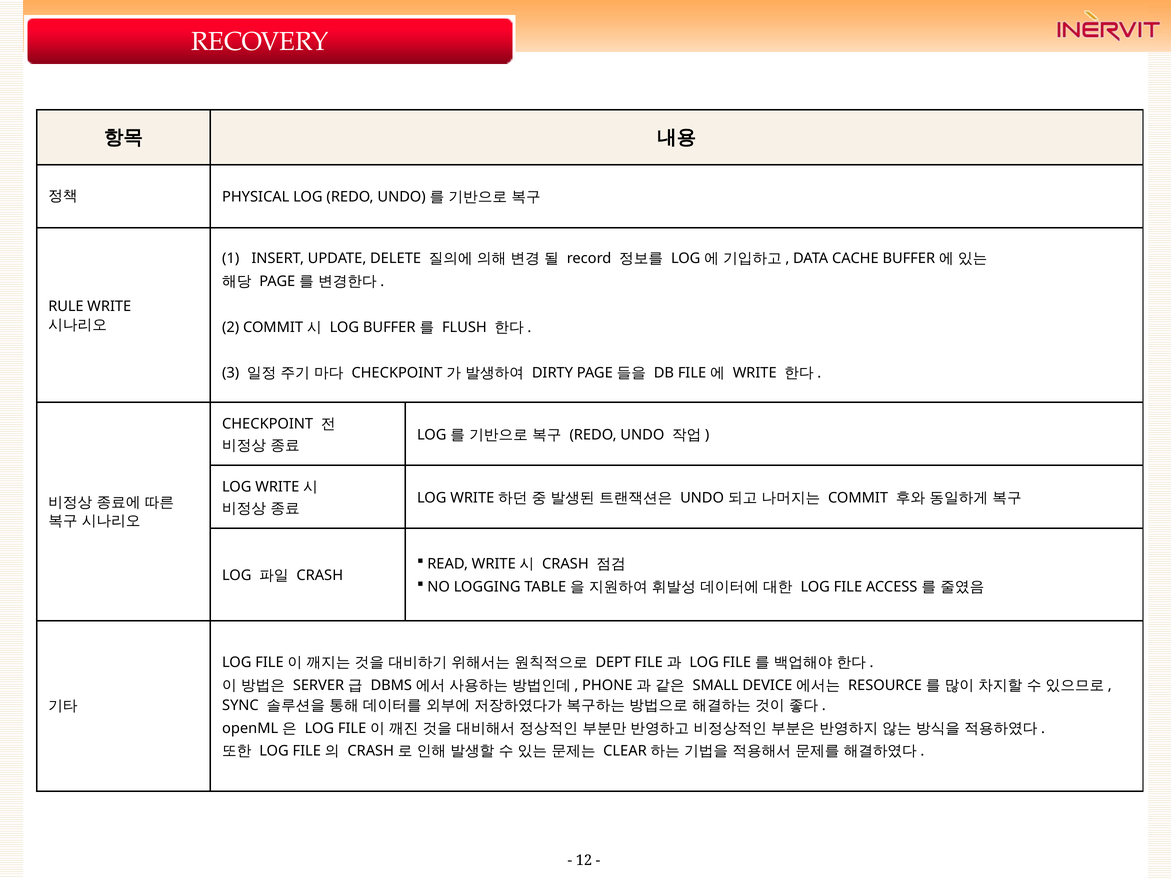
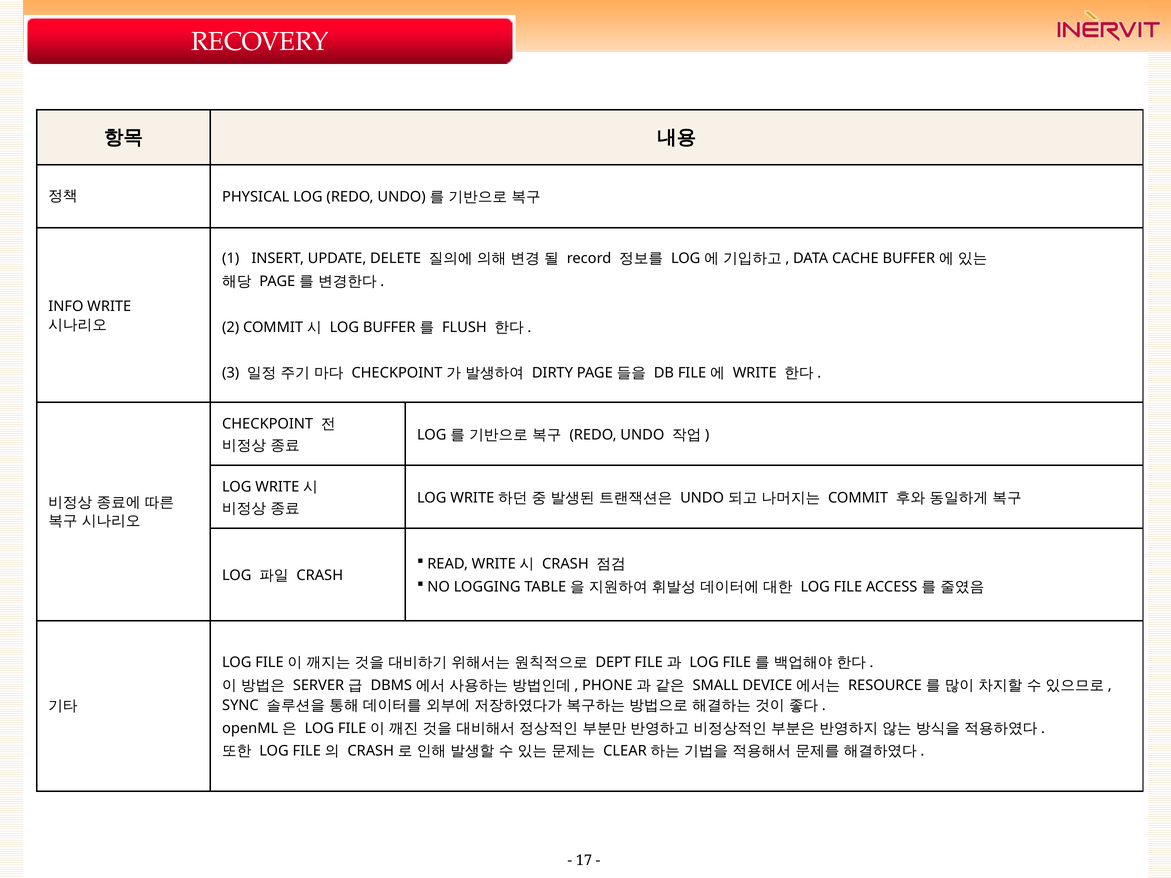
RULE: RULE -> INFO
12: 12 -> 17
